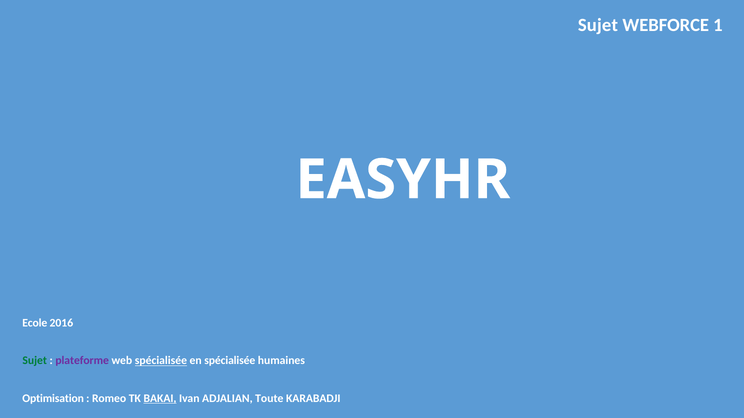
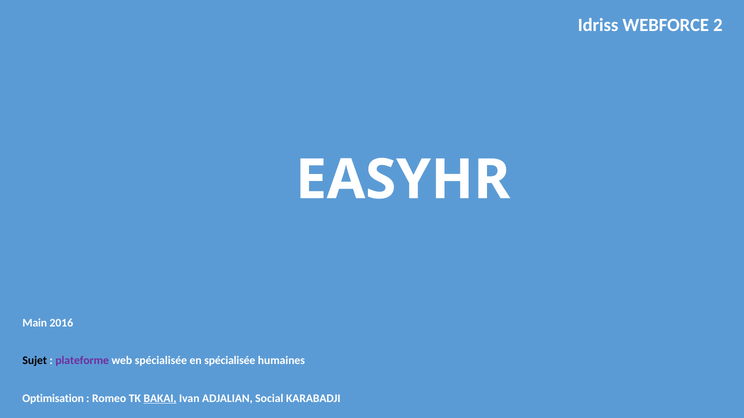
Sujet at (598, 25): Sujet -> Idriss
1: 1 -> 2
Ecole: Ecole -> Main
Sujet at (35, 361) colour: green -> black
spécialisée at (161, 361) underline: present -> none
Toute: Toute -> Social
